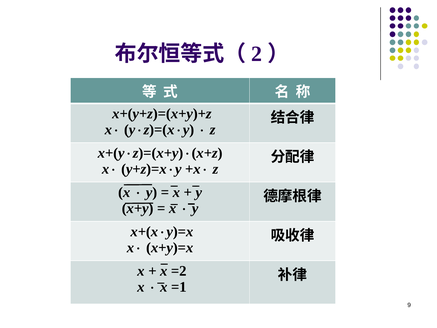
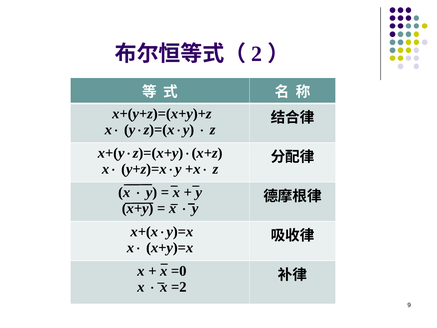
=2: =2 -> =0
=1: =1 -> =2
